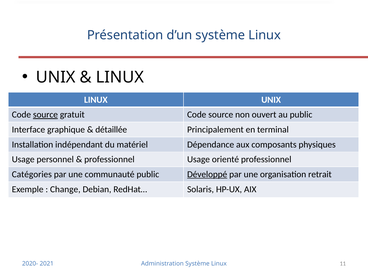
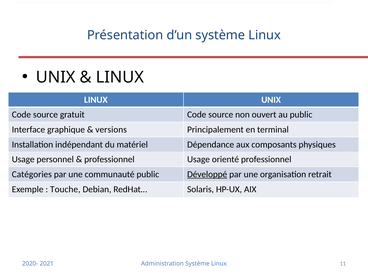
source at (45, 115) underline: present -> none
détaillée: détaillée -> versions
Change: Change -> Touche
